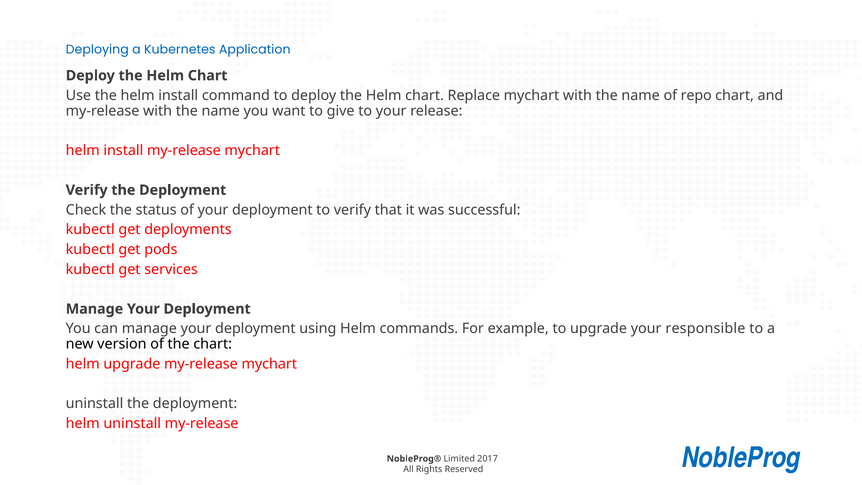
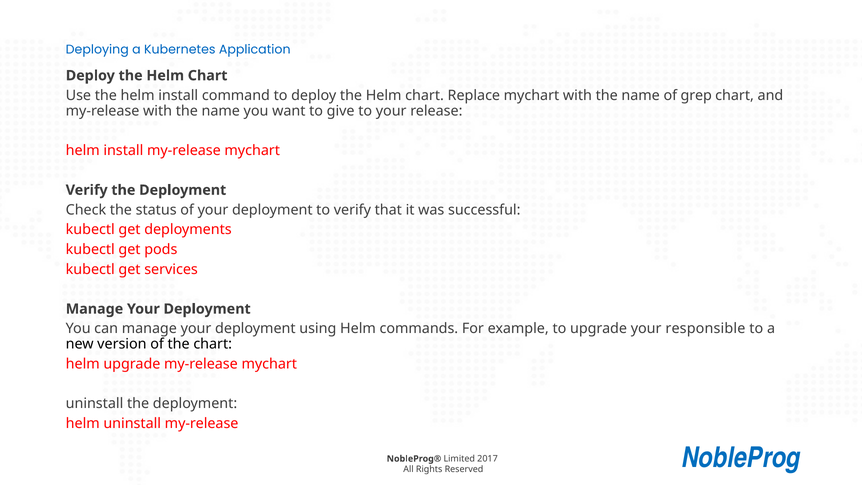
repo: repo -> grep
